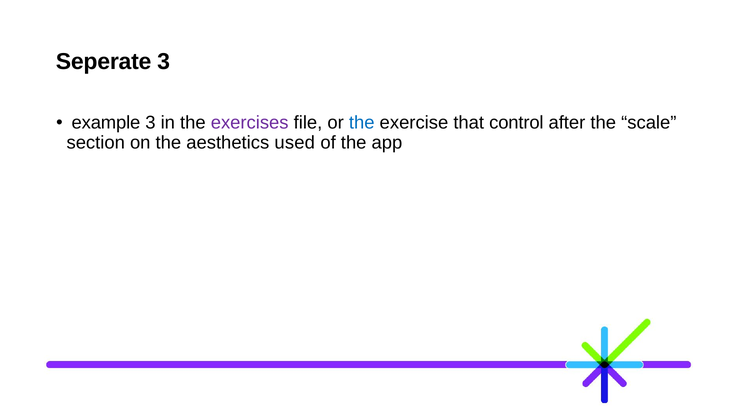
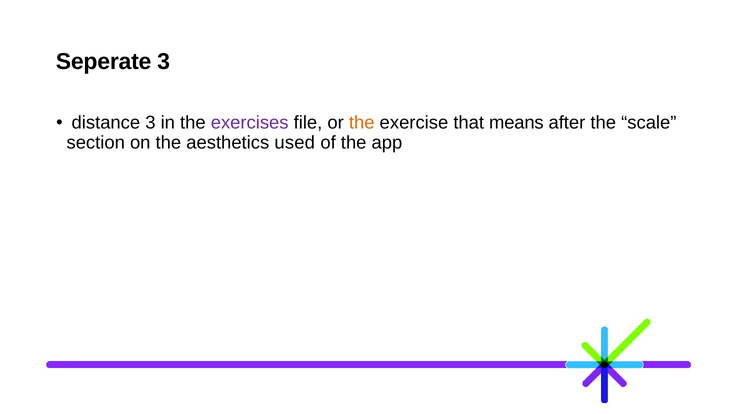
example: example -> distance
the at (362, 123) colour: blue -> orange
control: control -> means
